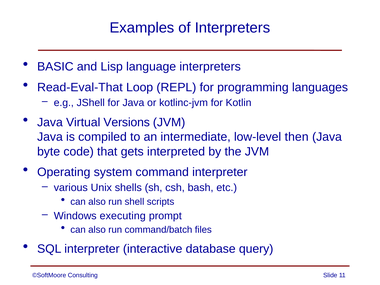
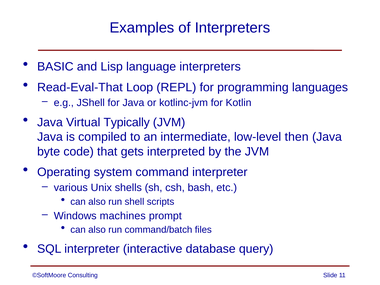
Versions: Versions -> Typically
executing: executing -> machines
